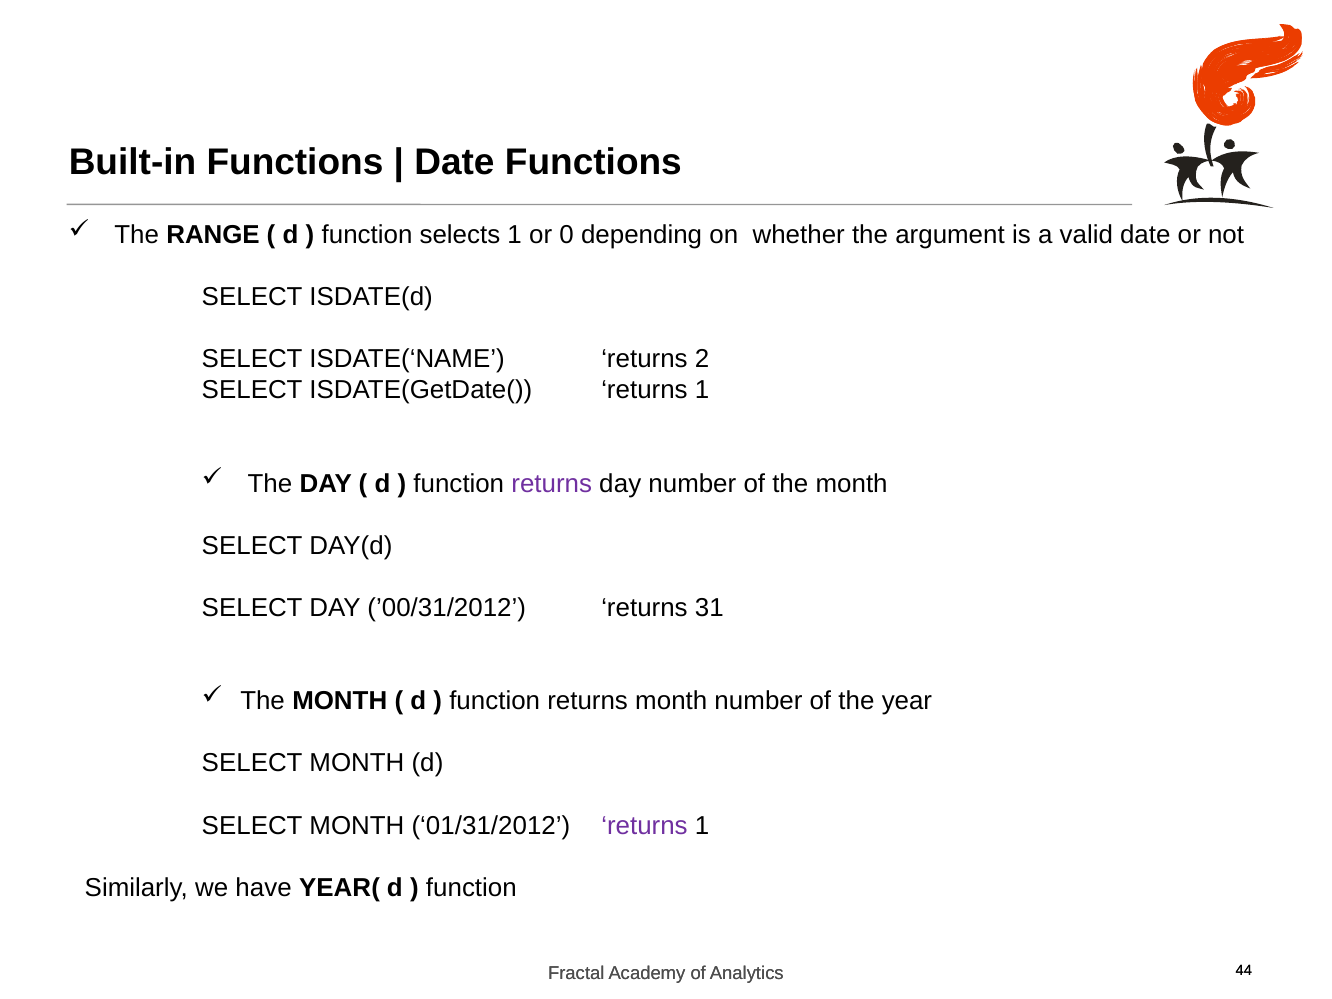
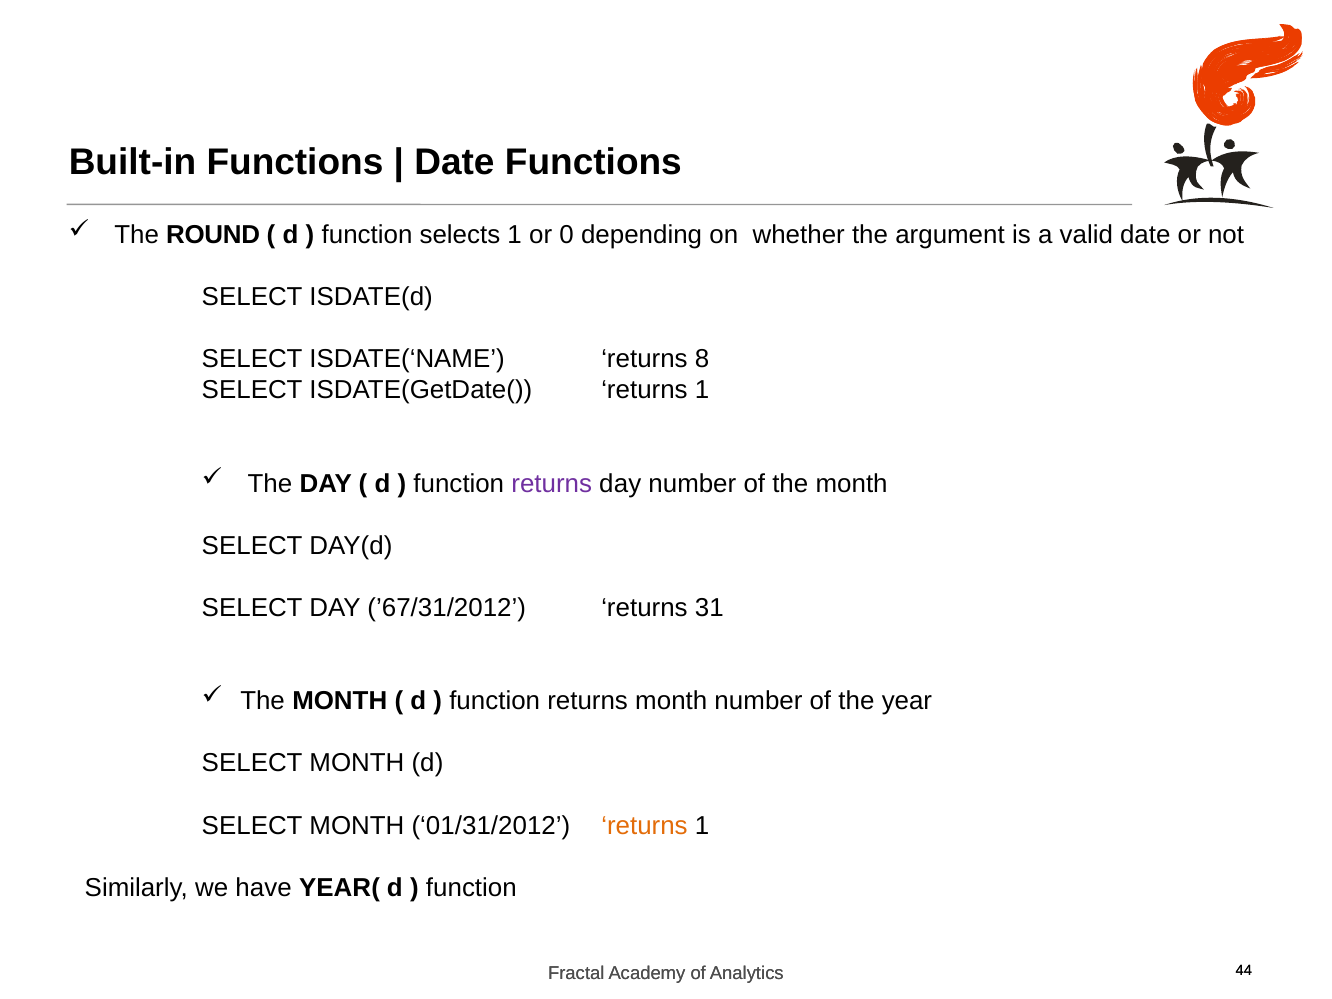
RANGE: RANGE -> ROUND
2: 2 -> 8
’00/31/2012: ’00/31/2012 -> ’67/31/2012
returns at (645, 826) colour: purple -> orange
